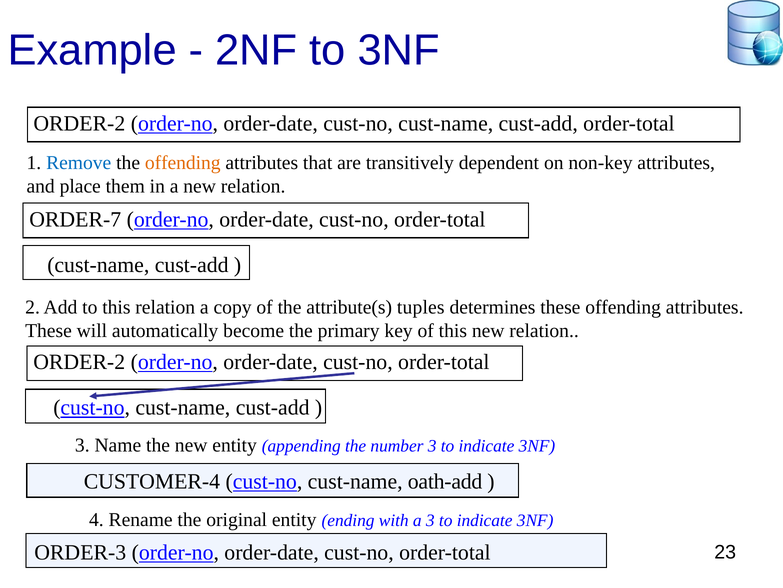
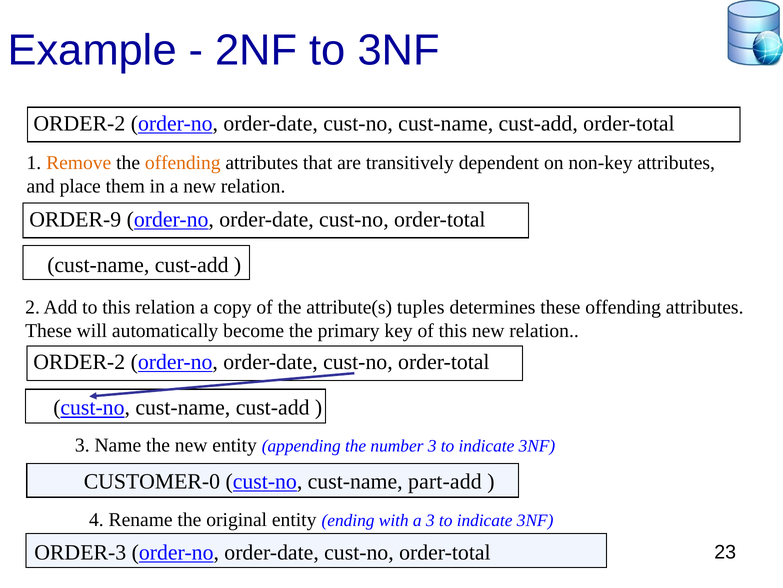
Remove colour: blue -> orange
ORDER-7: ORDER-7 -> ORDER-9
CUSTOMER-4: CUSTOMER-4 -> CUSTOMER-0
oath-add: oath-add -> part-add
